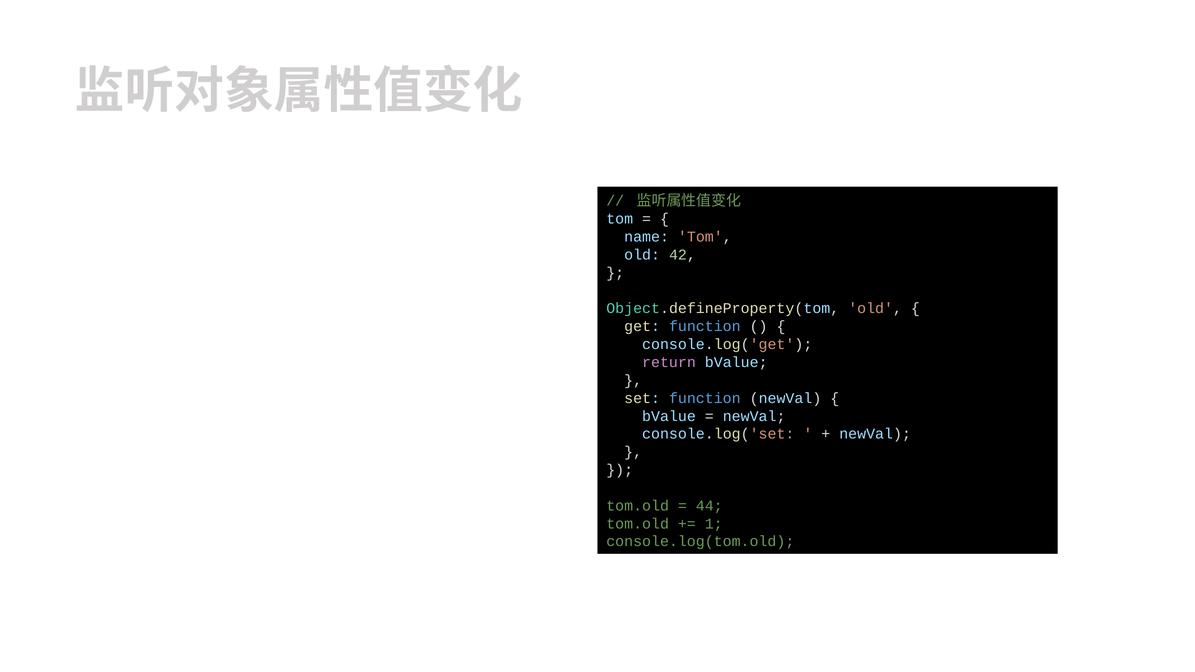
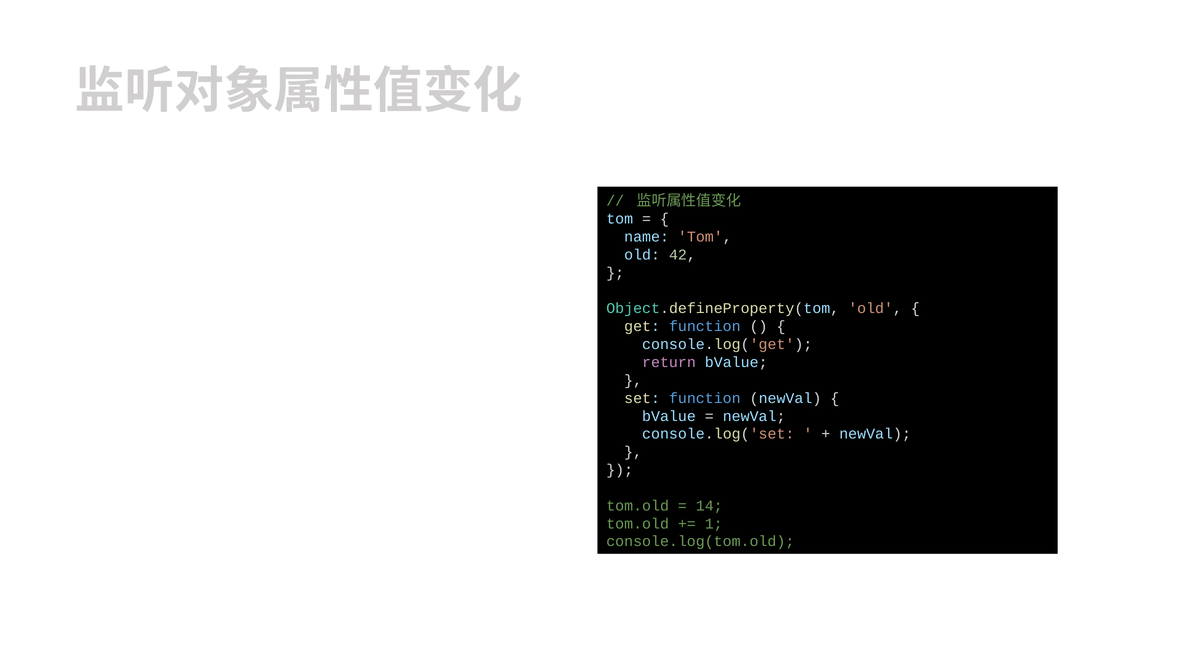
44: 44 -> 14
